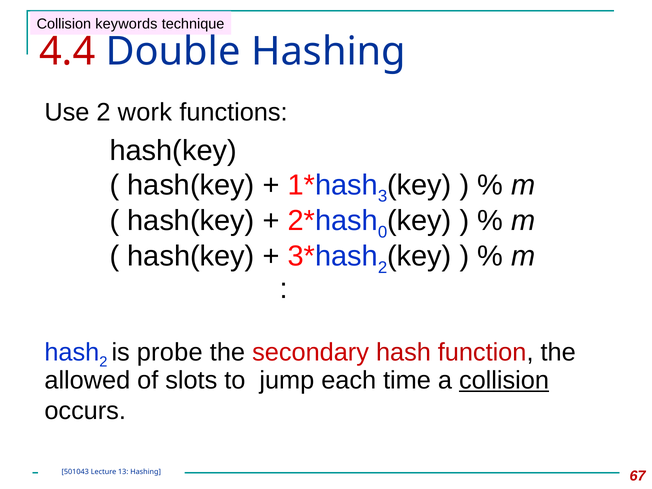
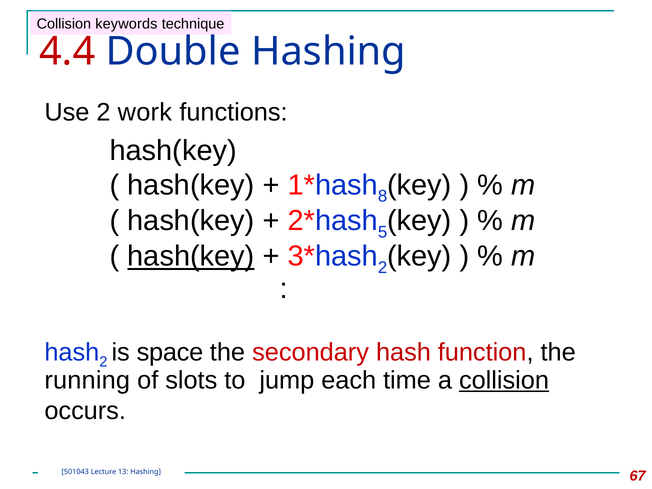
3: 3 -> 8
0: 0 -> 5
hash(key at (191, 256) underline: none -> present
probe: probe -> space
allowed: allowed -> running
